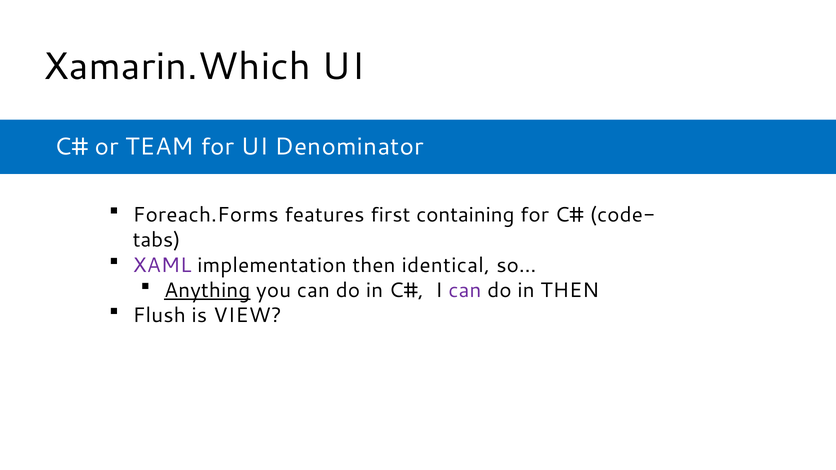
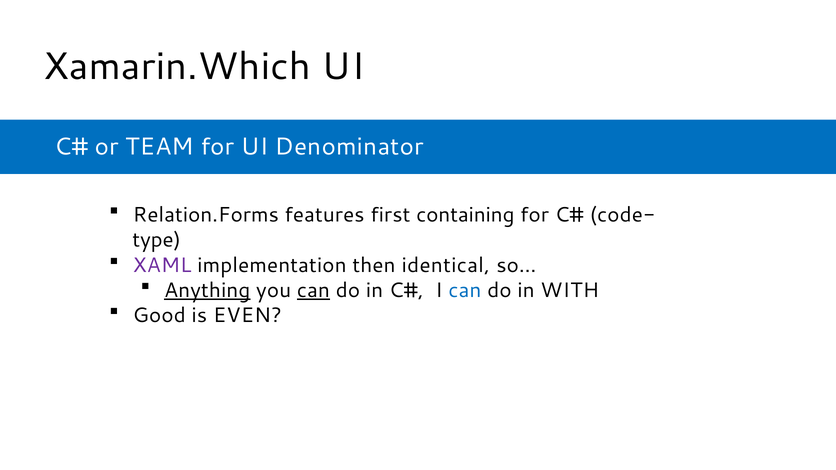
Foreach.Forms: Foreach.Forms -> Relation.Forms
tabs: tabs -> type
can at (313, 290) underline: none -> present
can at (465, 290) colour: purple -> blue
in THEN: THEN -> WITH
Flush: Flush -> Good
VIEW: VIEW -> EVEN
